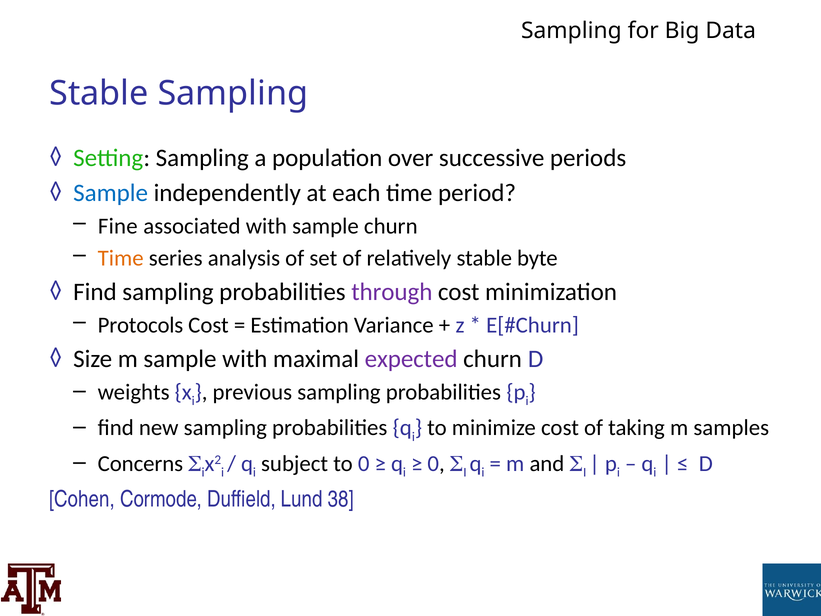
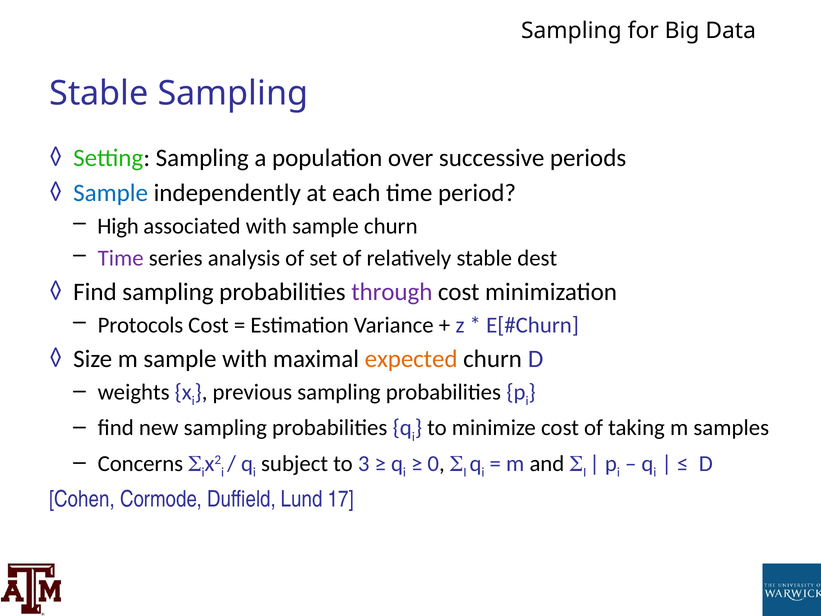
Fine: Fine -> High
Time at (121, 258) colour: orange -> purple
byte: byte -> dest
expected colour: purple -> orange
to 0: 0 -> 3
38: 38 -> 17
